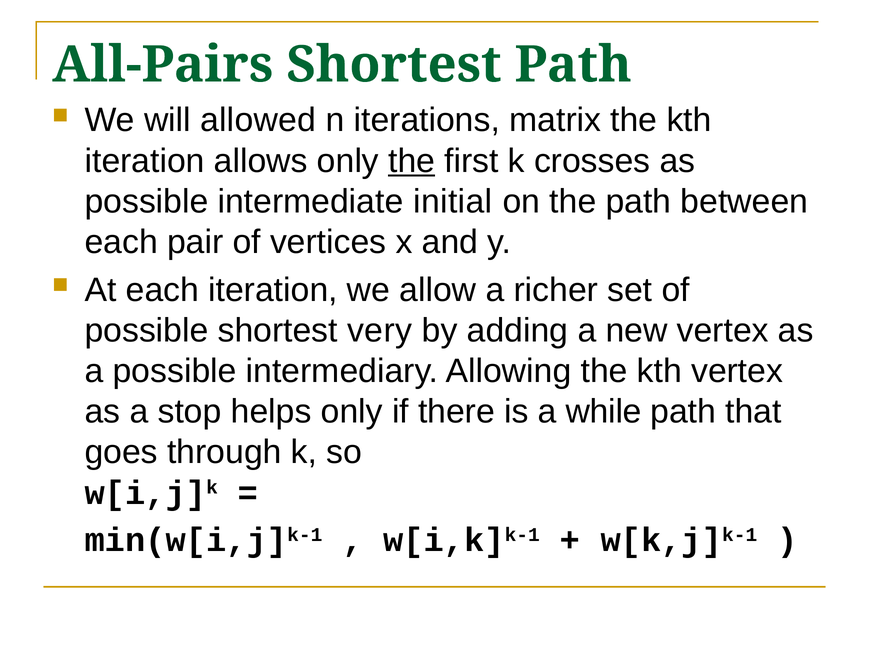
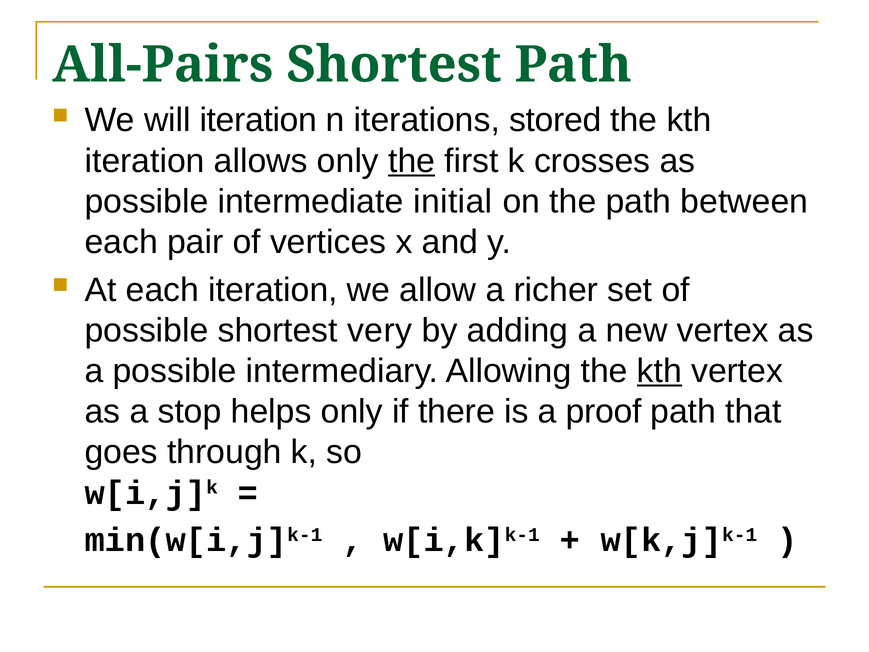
will allowed: allowed -> iteration
matrix: matrix -> stored
kth at (659, 371) underline: none -> present
while: while -> proof
